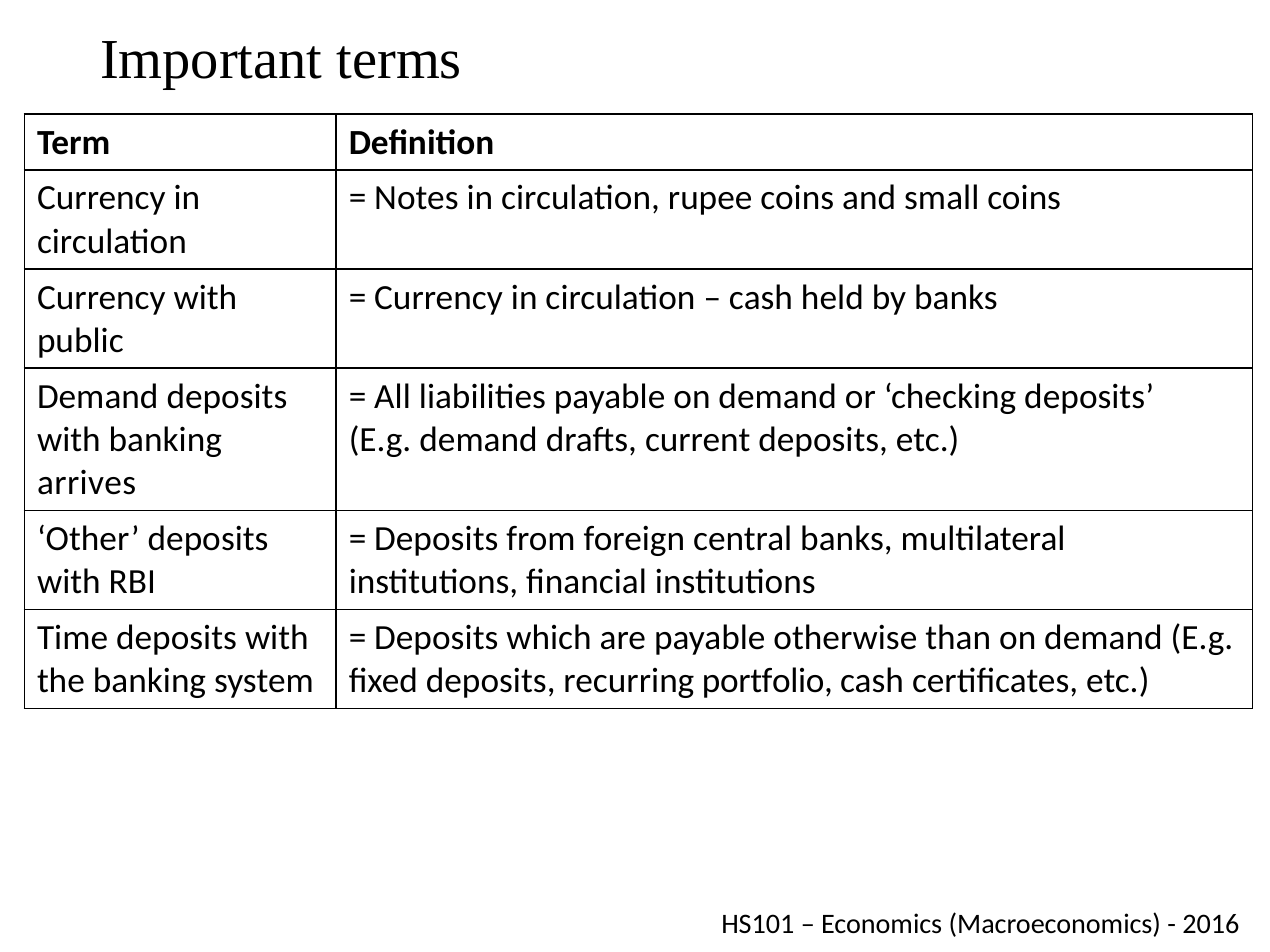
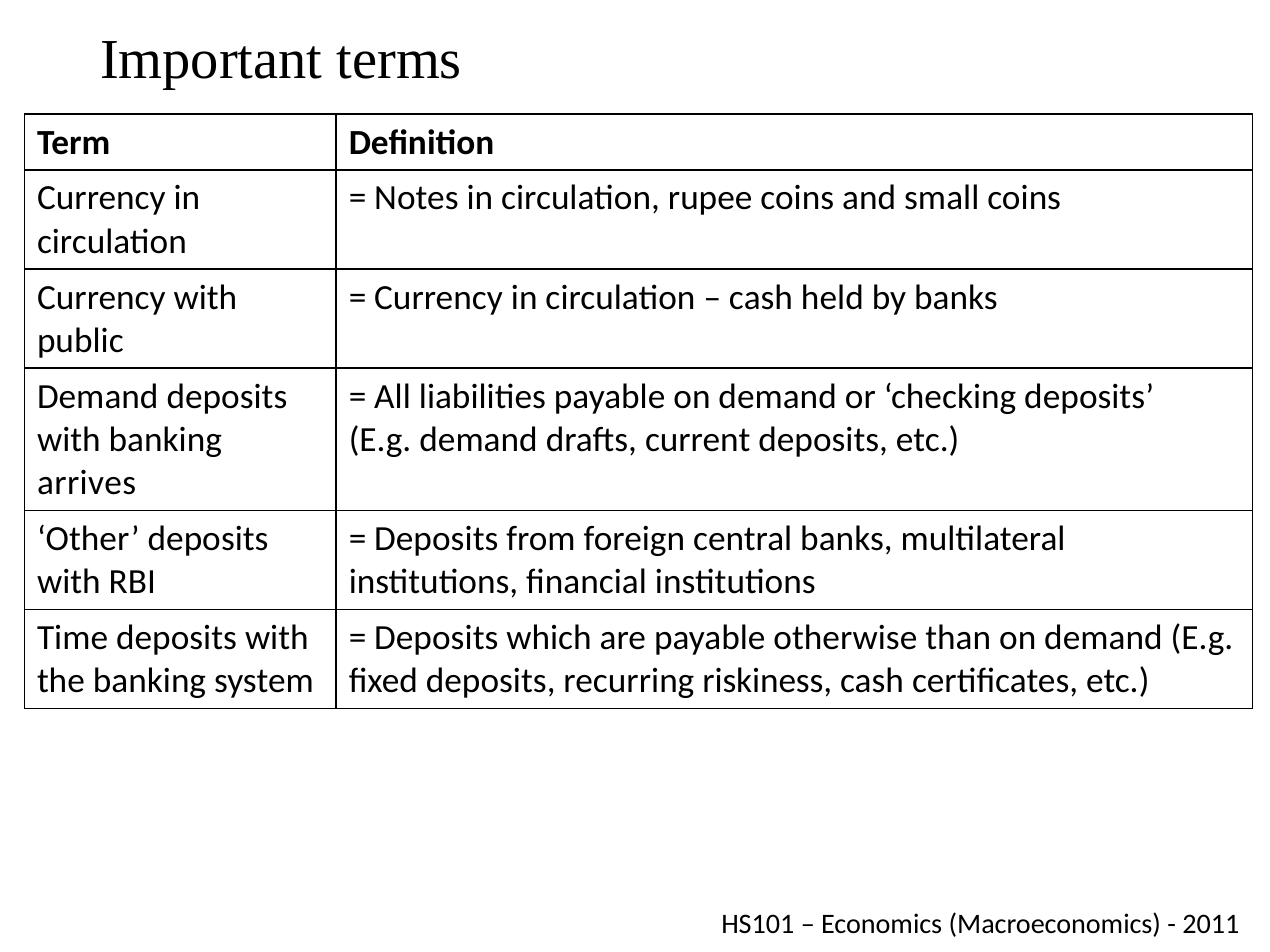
portfolio: portfolio -> riskiness
2016: 2016 -> 2011
